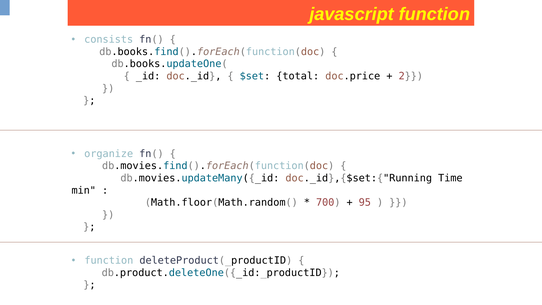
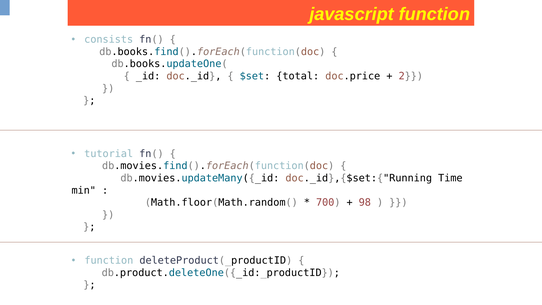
organize: organize -> tutorial
95: 95 -> 98
